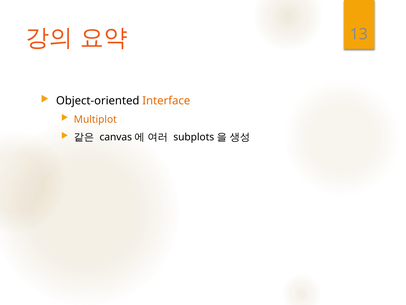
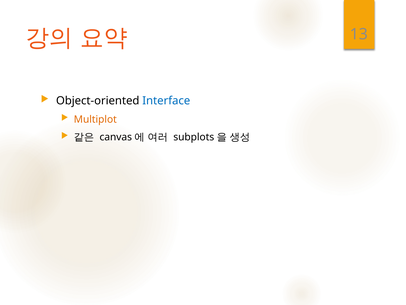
Interface colour: orange -> blue
